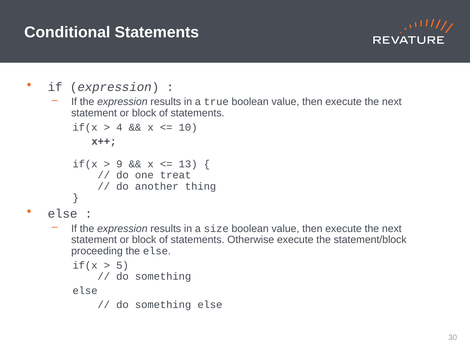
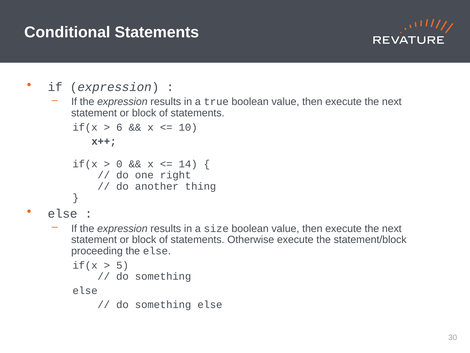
4: 4 -> 6
9: 9 -> 0
13: 13 -> 14
treat: treat -> right
